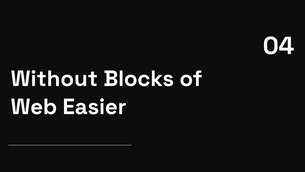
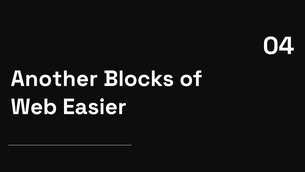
Without: Without -> Another
